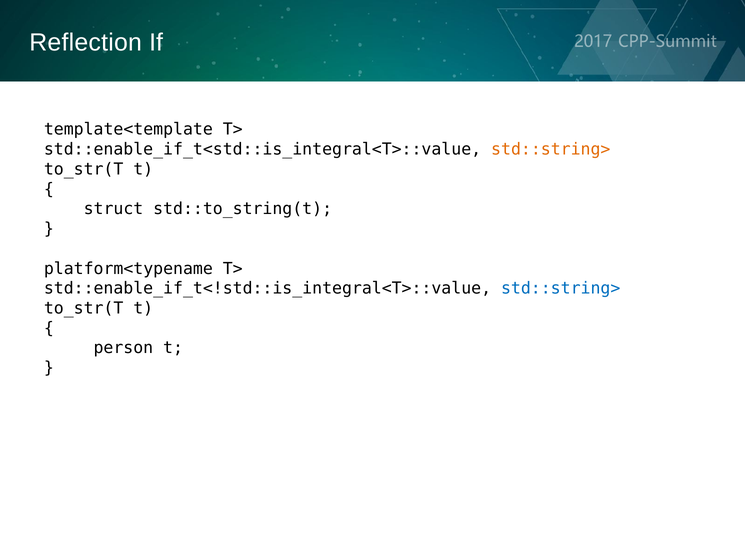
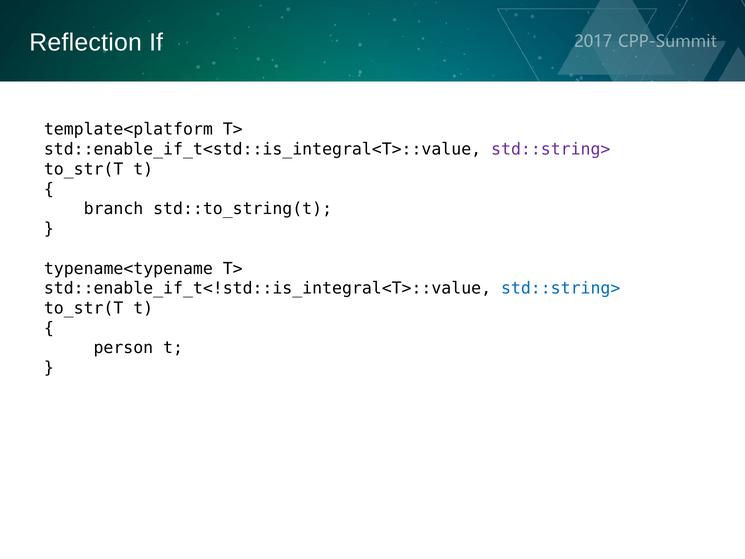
template<template: template<template -> template<platform
std::string> at (551, 149) colour: orange -> purple
struct: struct -> branch
platform<typename: platform<typename -> typename<typename
